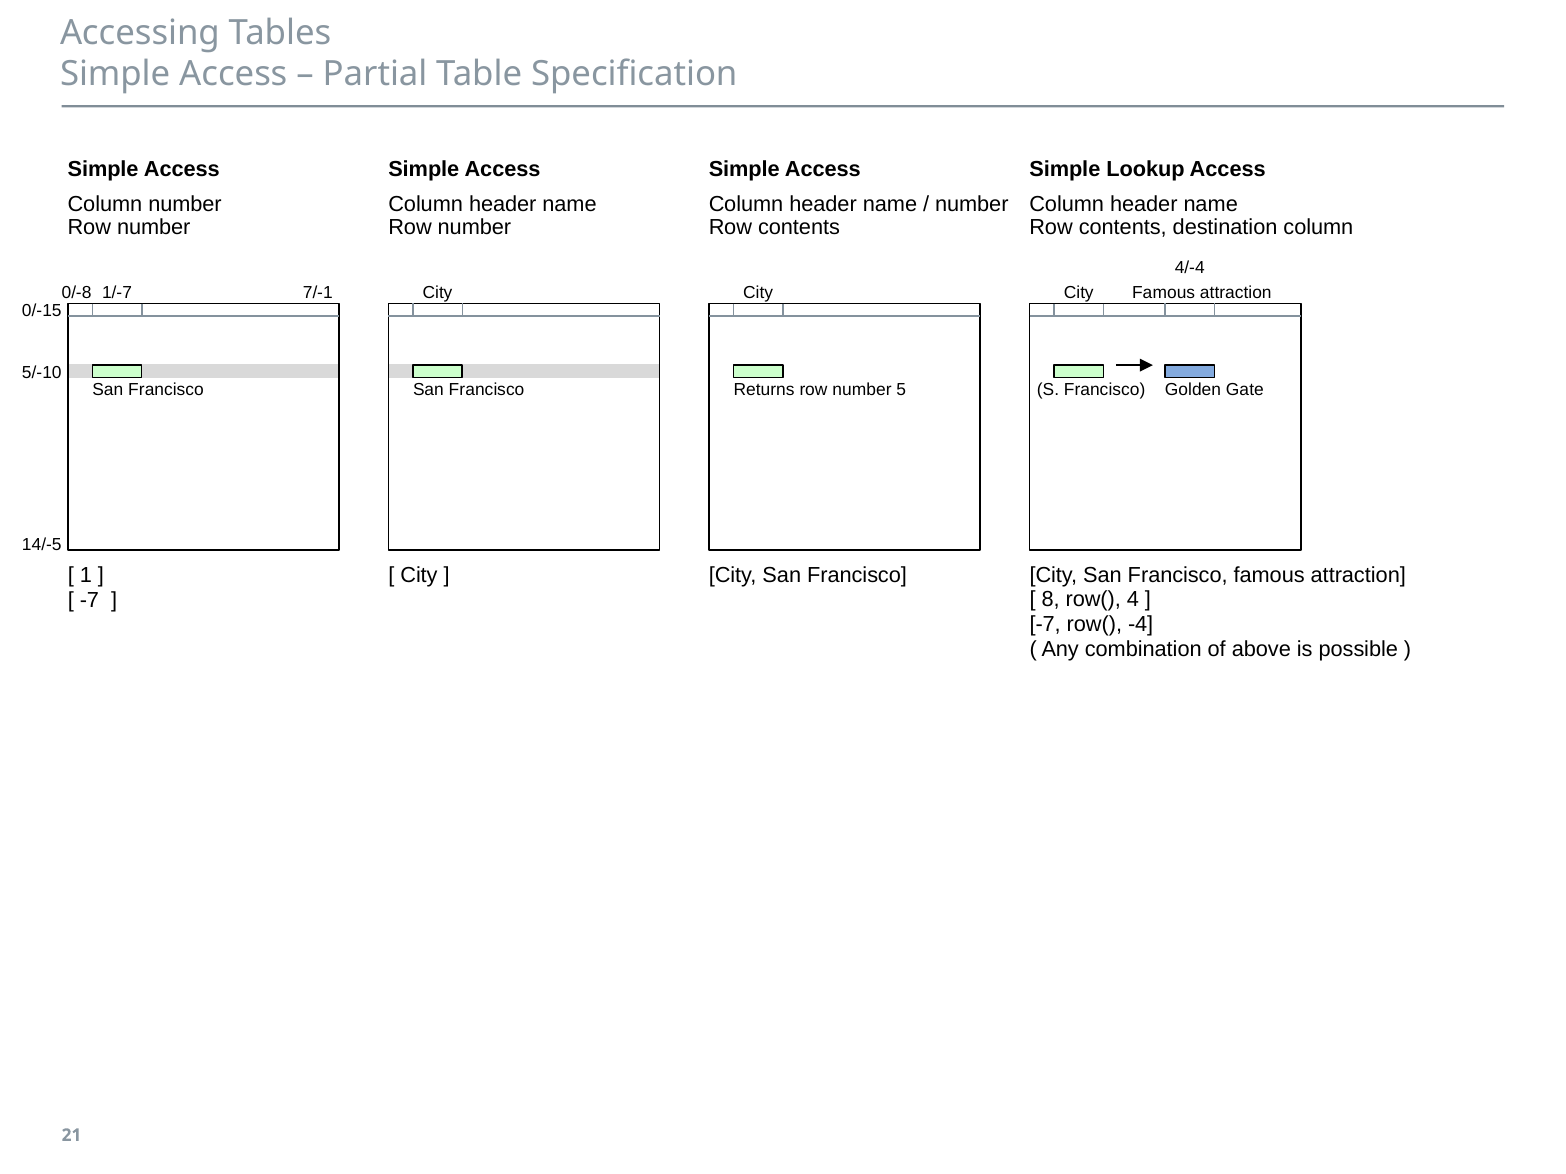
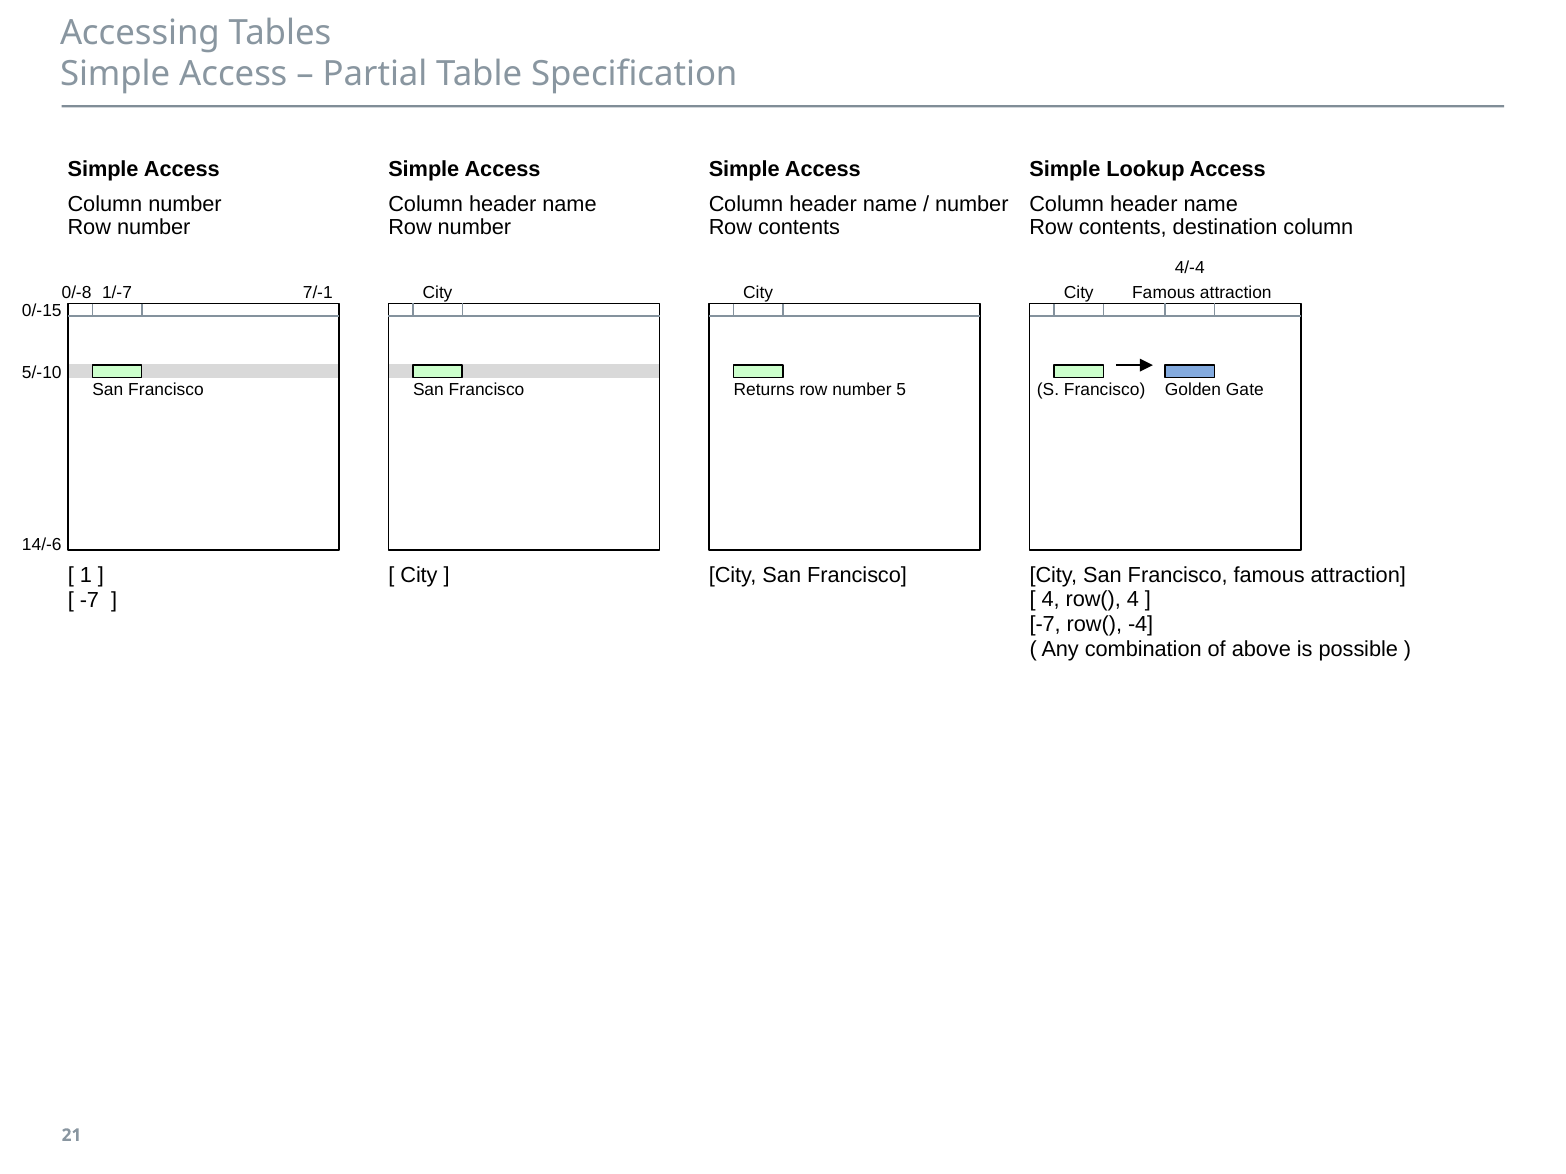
14/-5: 14/-5 -> 14/-6
8 at (1051, 600): 8 -> 4
